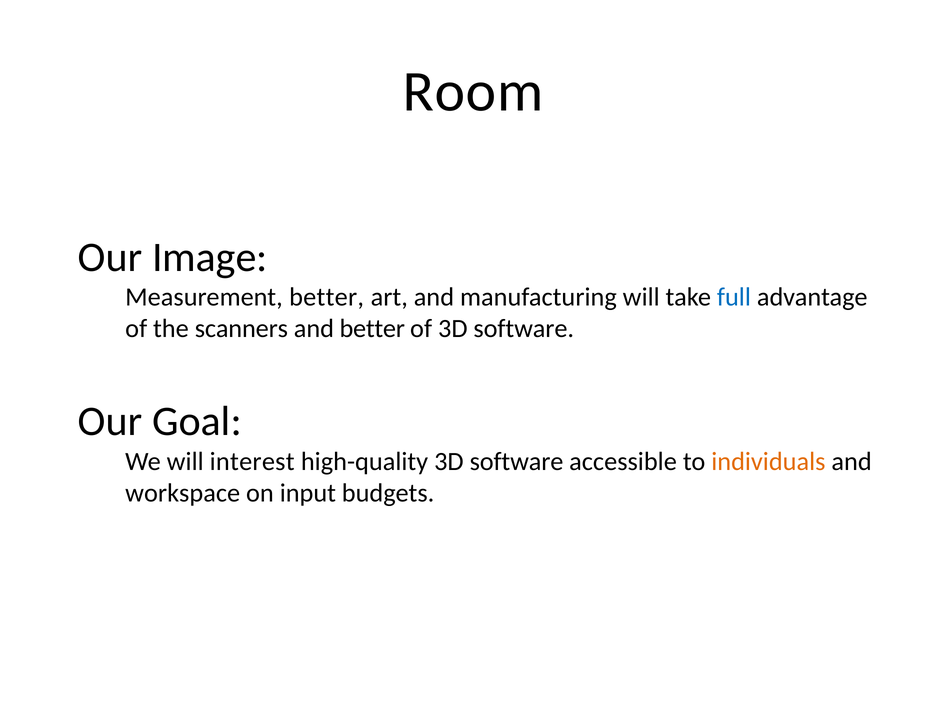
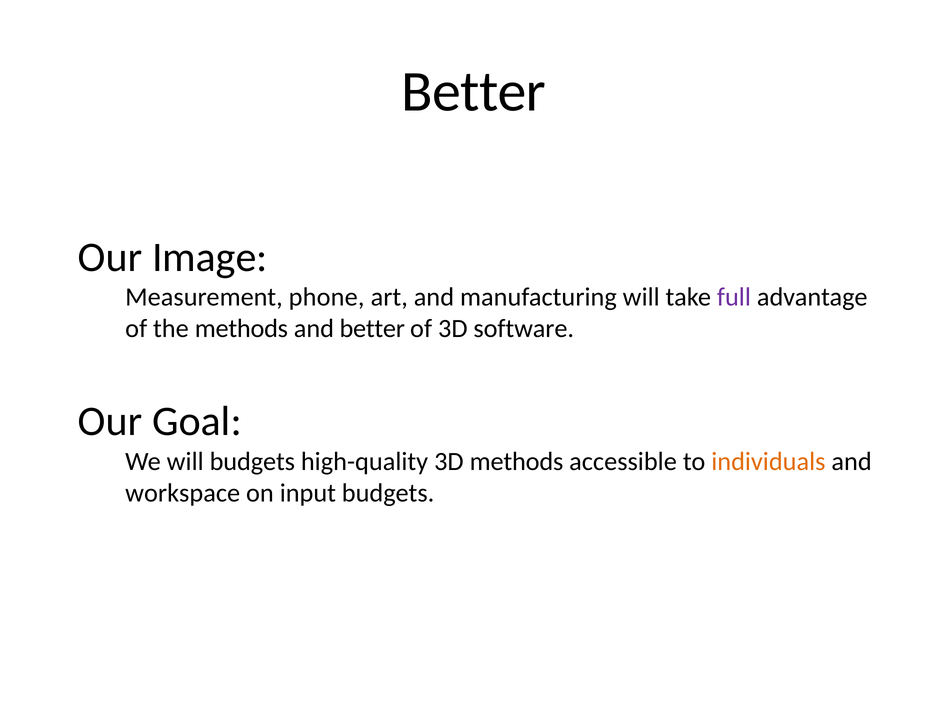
Room at (473, 92): Room -> Better
Measurement better: better -> phone
full colour: blue -> purple
the scanners: scanners -> methods
will interest: interest -> budgets
high-quality 3D software: software -> methods
